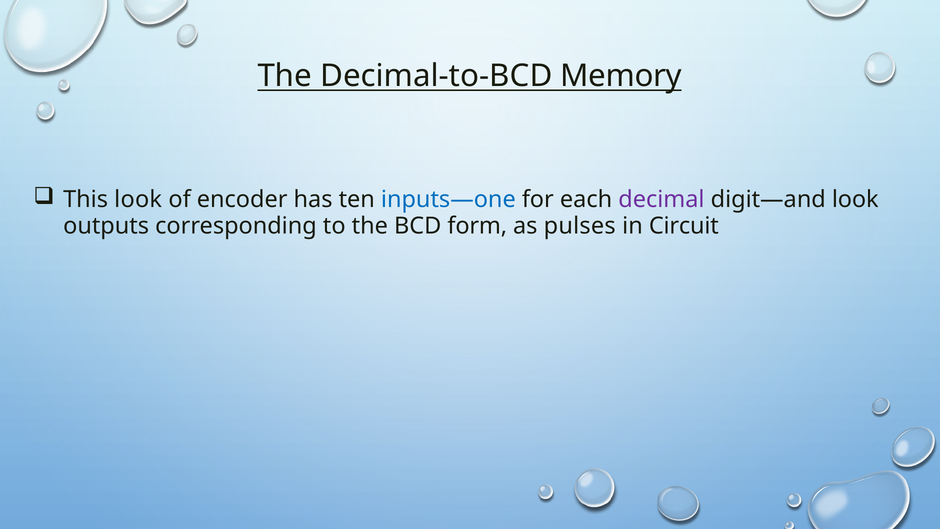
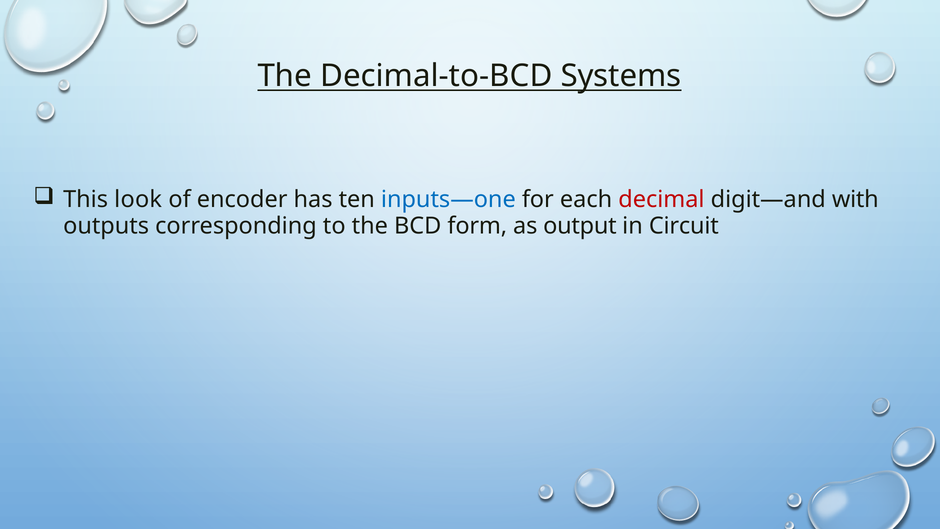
Memory: Memory -> Systems
decimal colour: purple -> red
digit—and look: look -> with
pulses: pulses -> output
